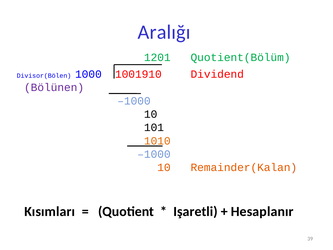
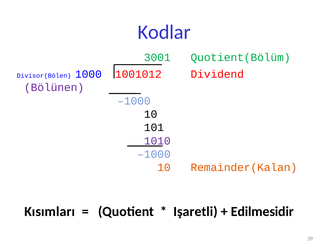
Aralığı: Aralığı -> Kodlar
1201: 1201 -> 3001
1001910: 1001910 -> 1001012
1010 colour: orange -> purple
Hesaplanır: Hesaplanır -> Edilmesidir
